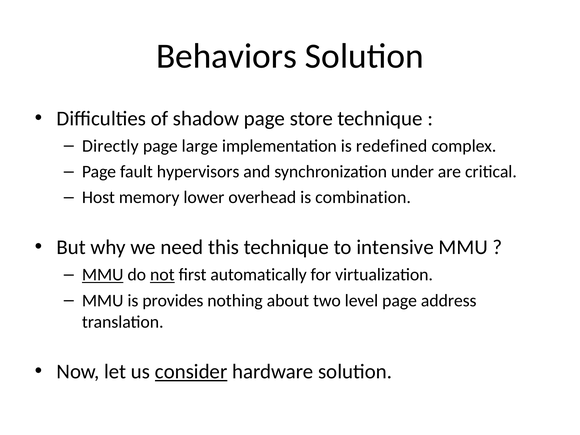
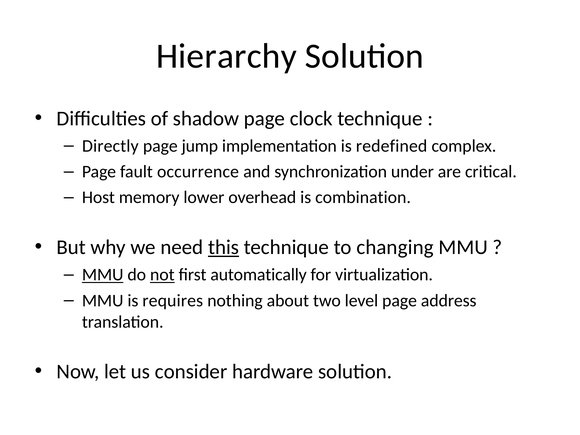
Behaviors: Behaviors -> Hierarchy
store: store -> clock
large: large -> jump
hypervisors: hypervisors -> occurrence
this underline: none -> present
intensive: intensive -> changing
provides: provides -> requires
consider underline: present -> none
